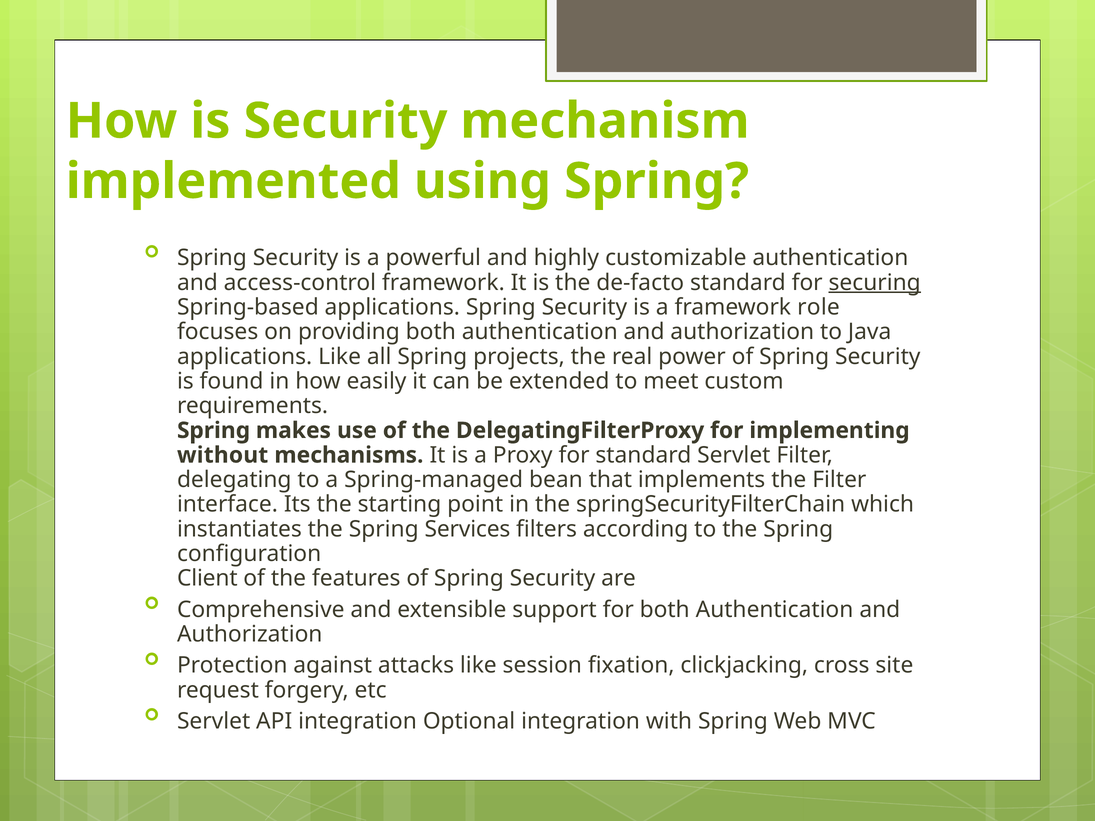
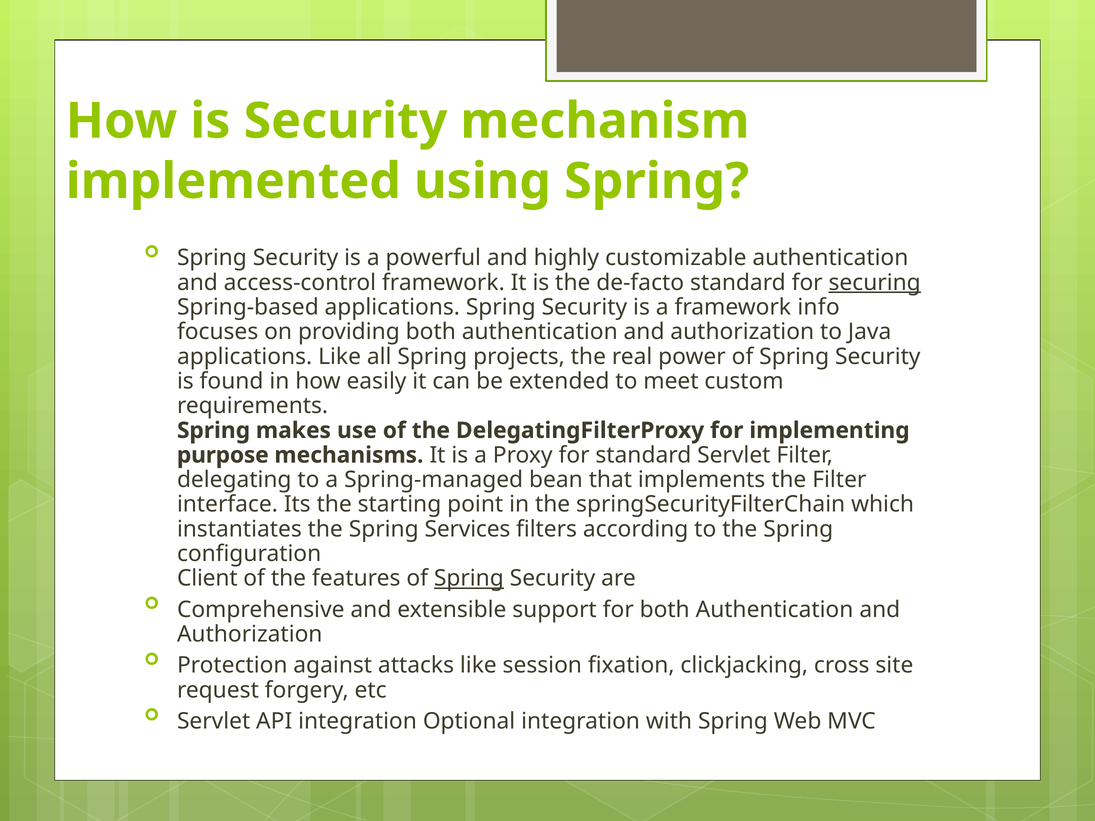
role: role -> info
without: without -> purpose
Spring at (469, 579) underline: none -> present
